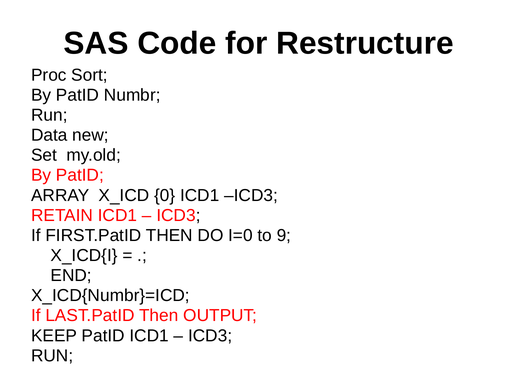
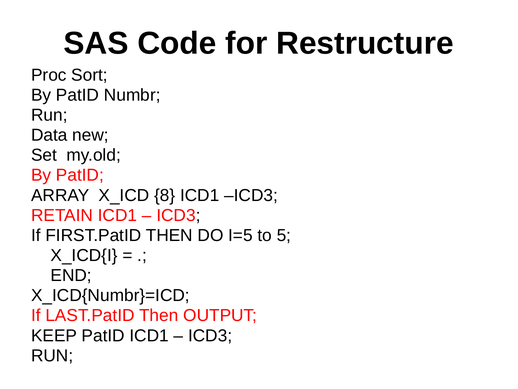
0: 0 -> 8
I=0: I=0 -> I=5
9: 9 -> 5
